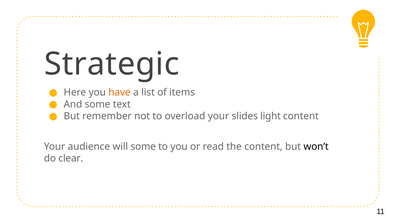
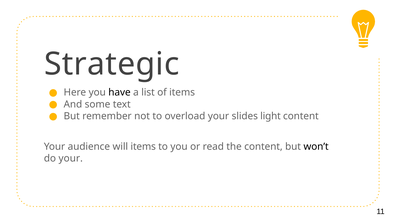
have colour: orange -> black
will some: some -> items
do clear: clear -> your
